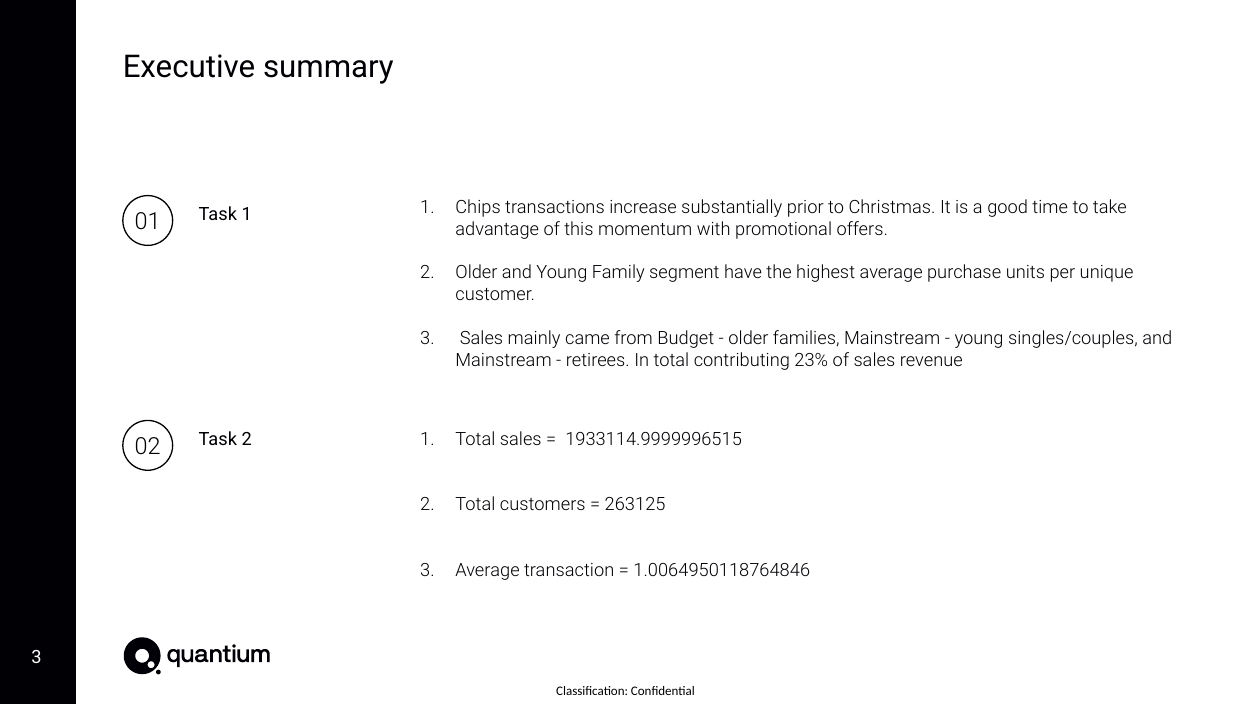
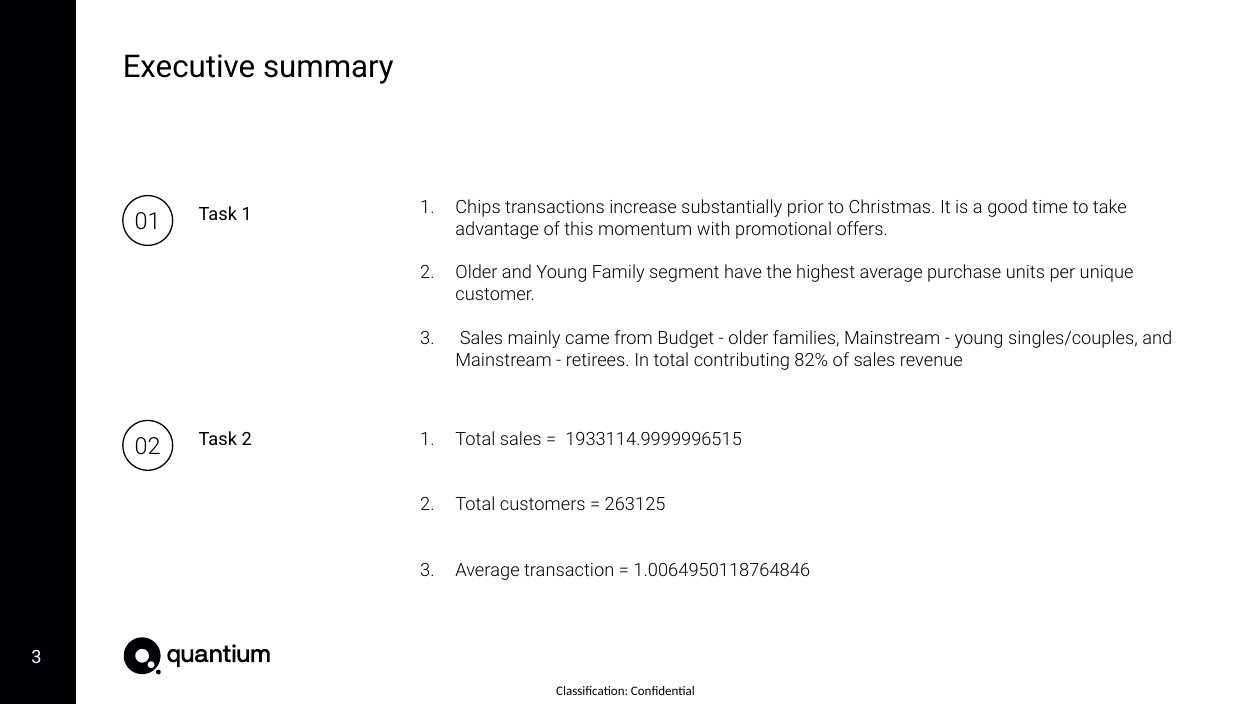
23%: 23% -> 82%
